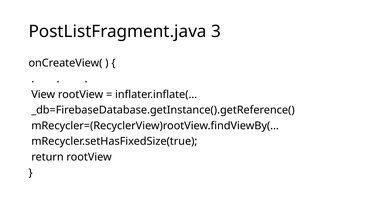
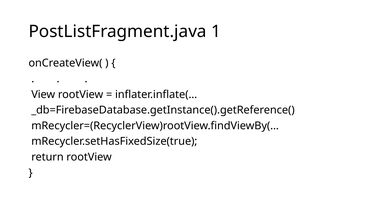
3: 3 -> 1
